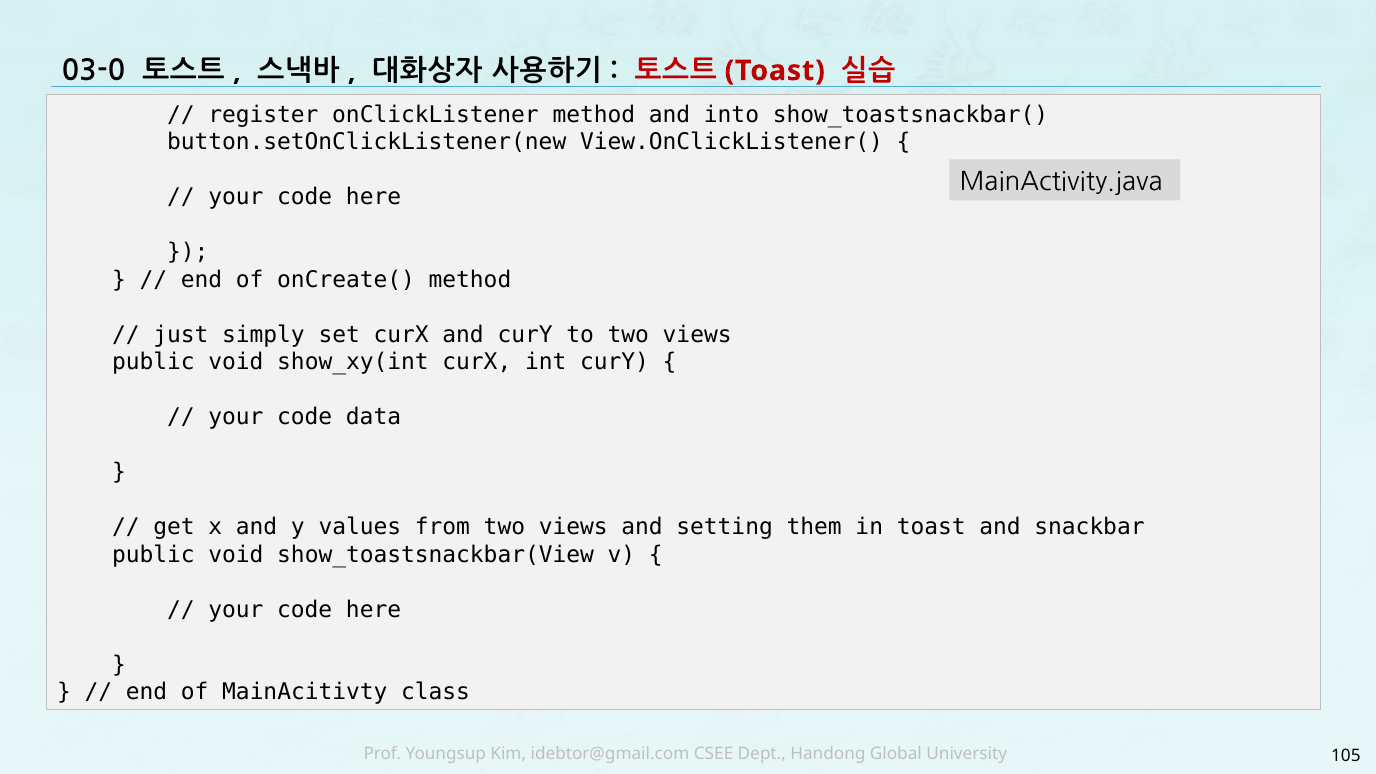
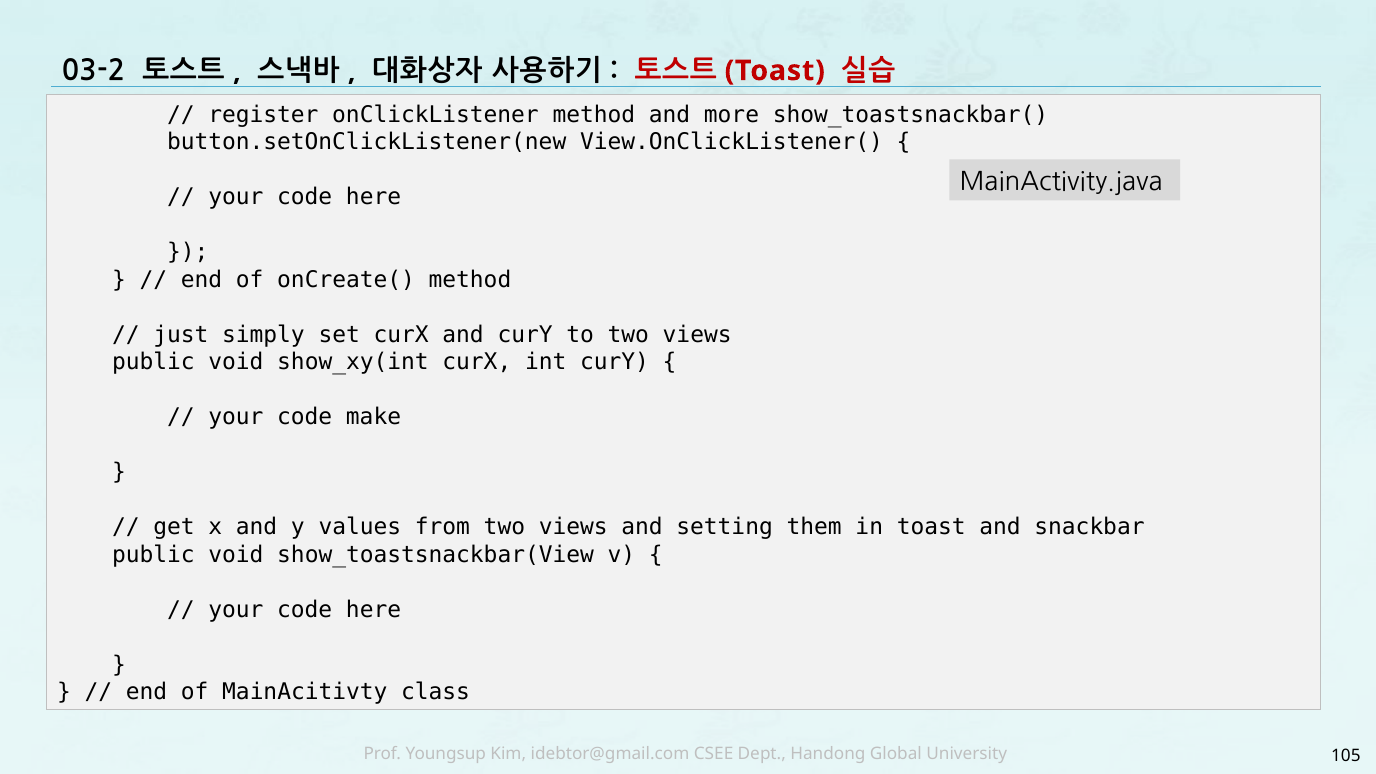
03-0: 03-0 -> 03-2
into: into -> more
data: data -> make
